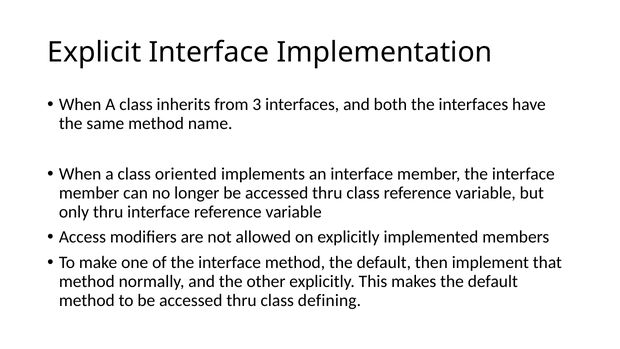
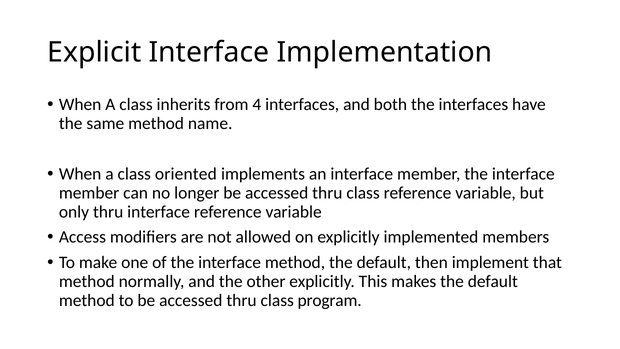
3: 3 -> 4
defining: defining -> program
